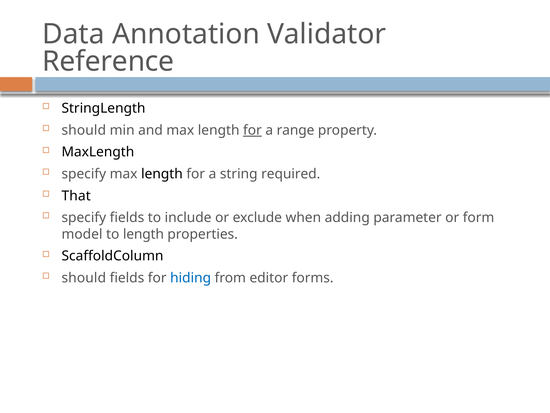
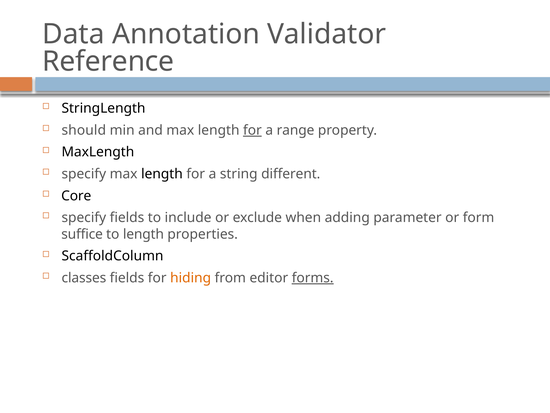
required: required -> different
That: That -> Core
model: model -> suffice
should at (84, 278): should -> classes
hiding colour: blue -> orange
forms underline: none -> present
